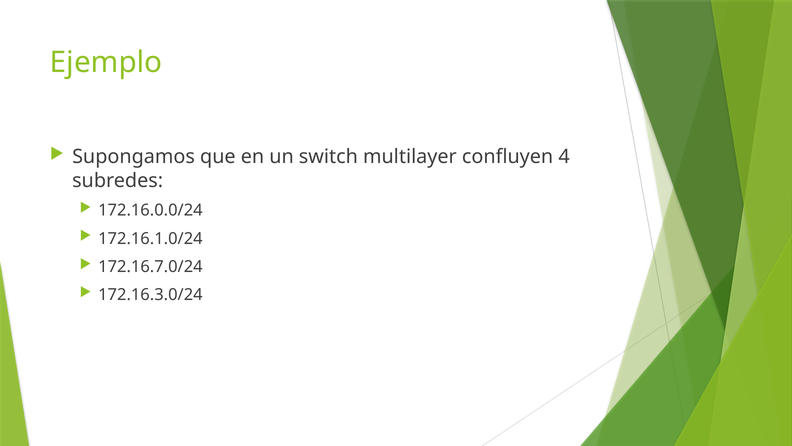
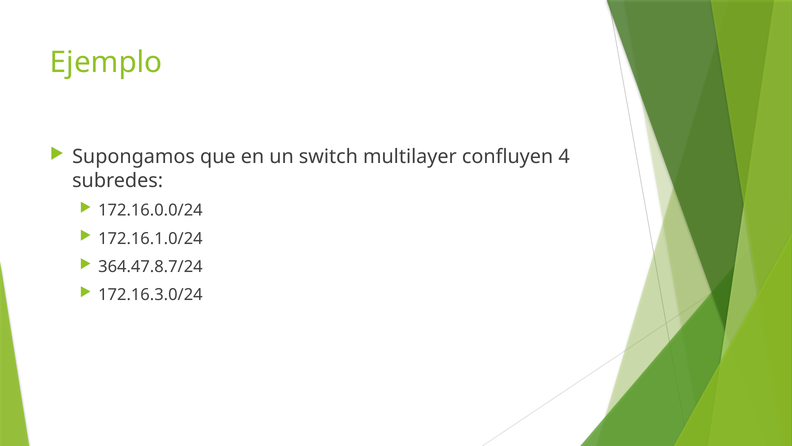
172.16.7.0/24: 172.16.7.0/24 -> 364.47.8.7/24
